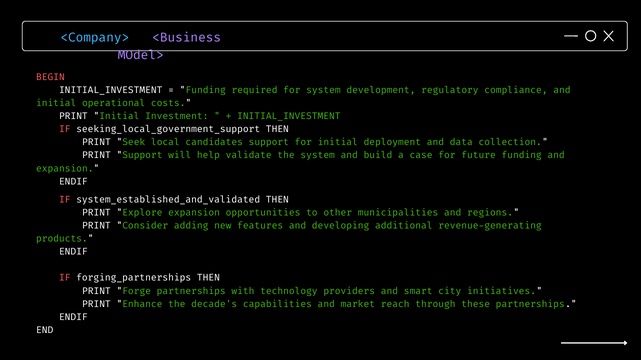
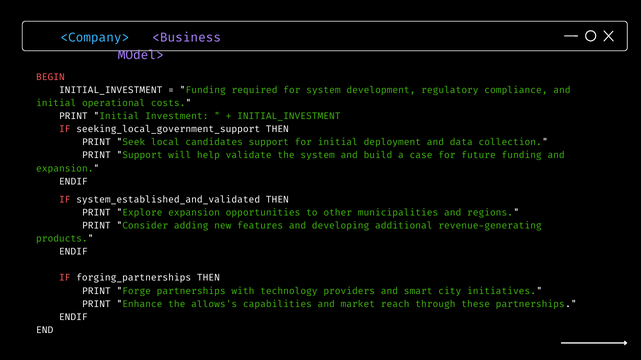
decade's: decade's -> allows's
